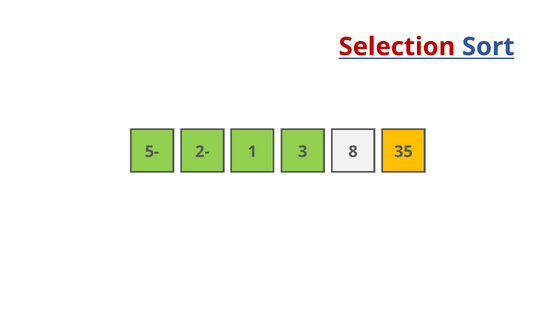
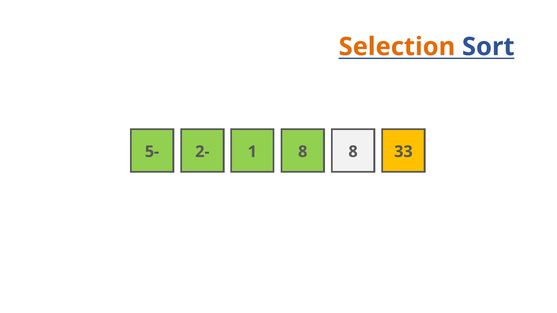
Selection colour: red -> orange
1 3: 3 -> 8
35: 35 -> 33
